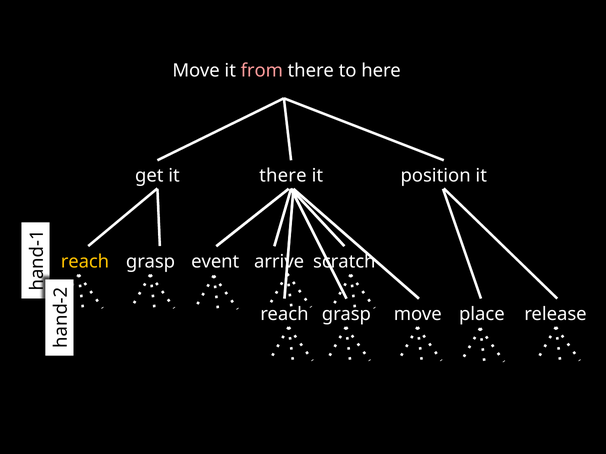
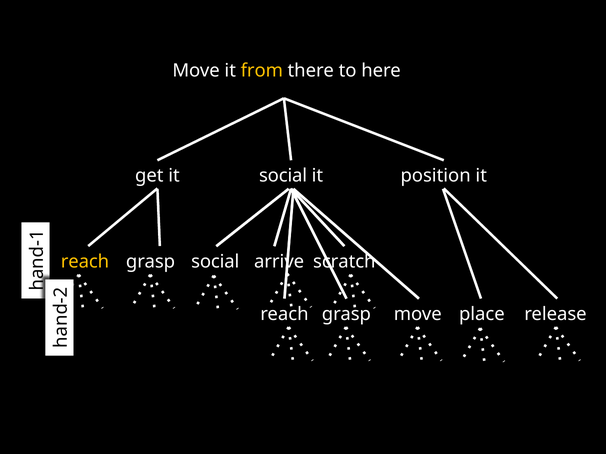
from colour: pink -> yellow
it there: there -> social
event at (215, 262): event -> social
